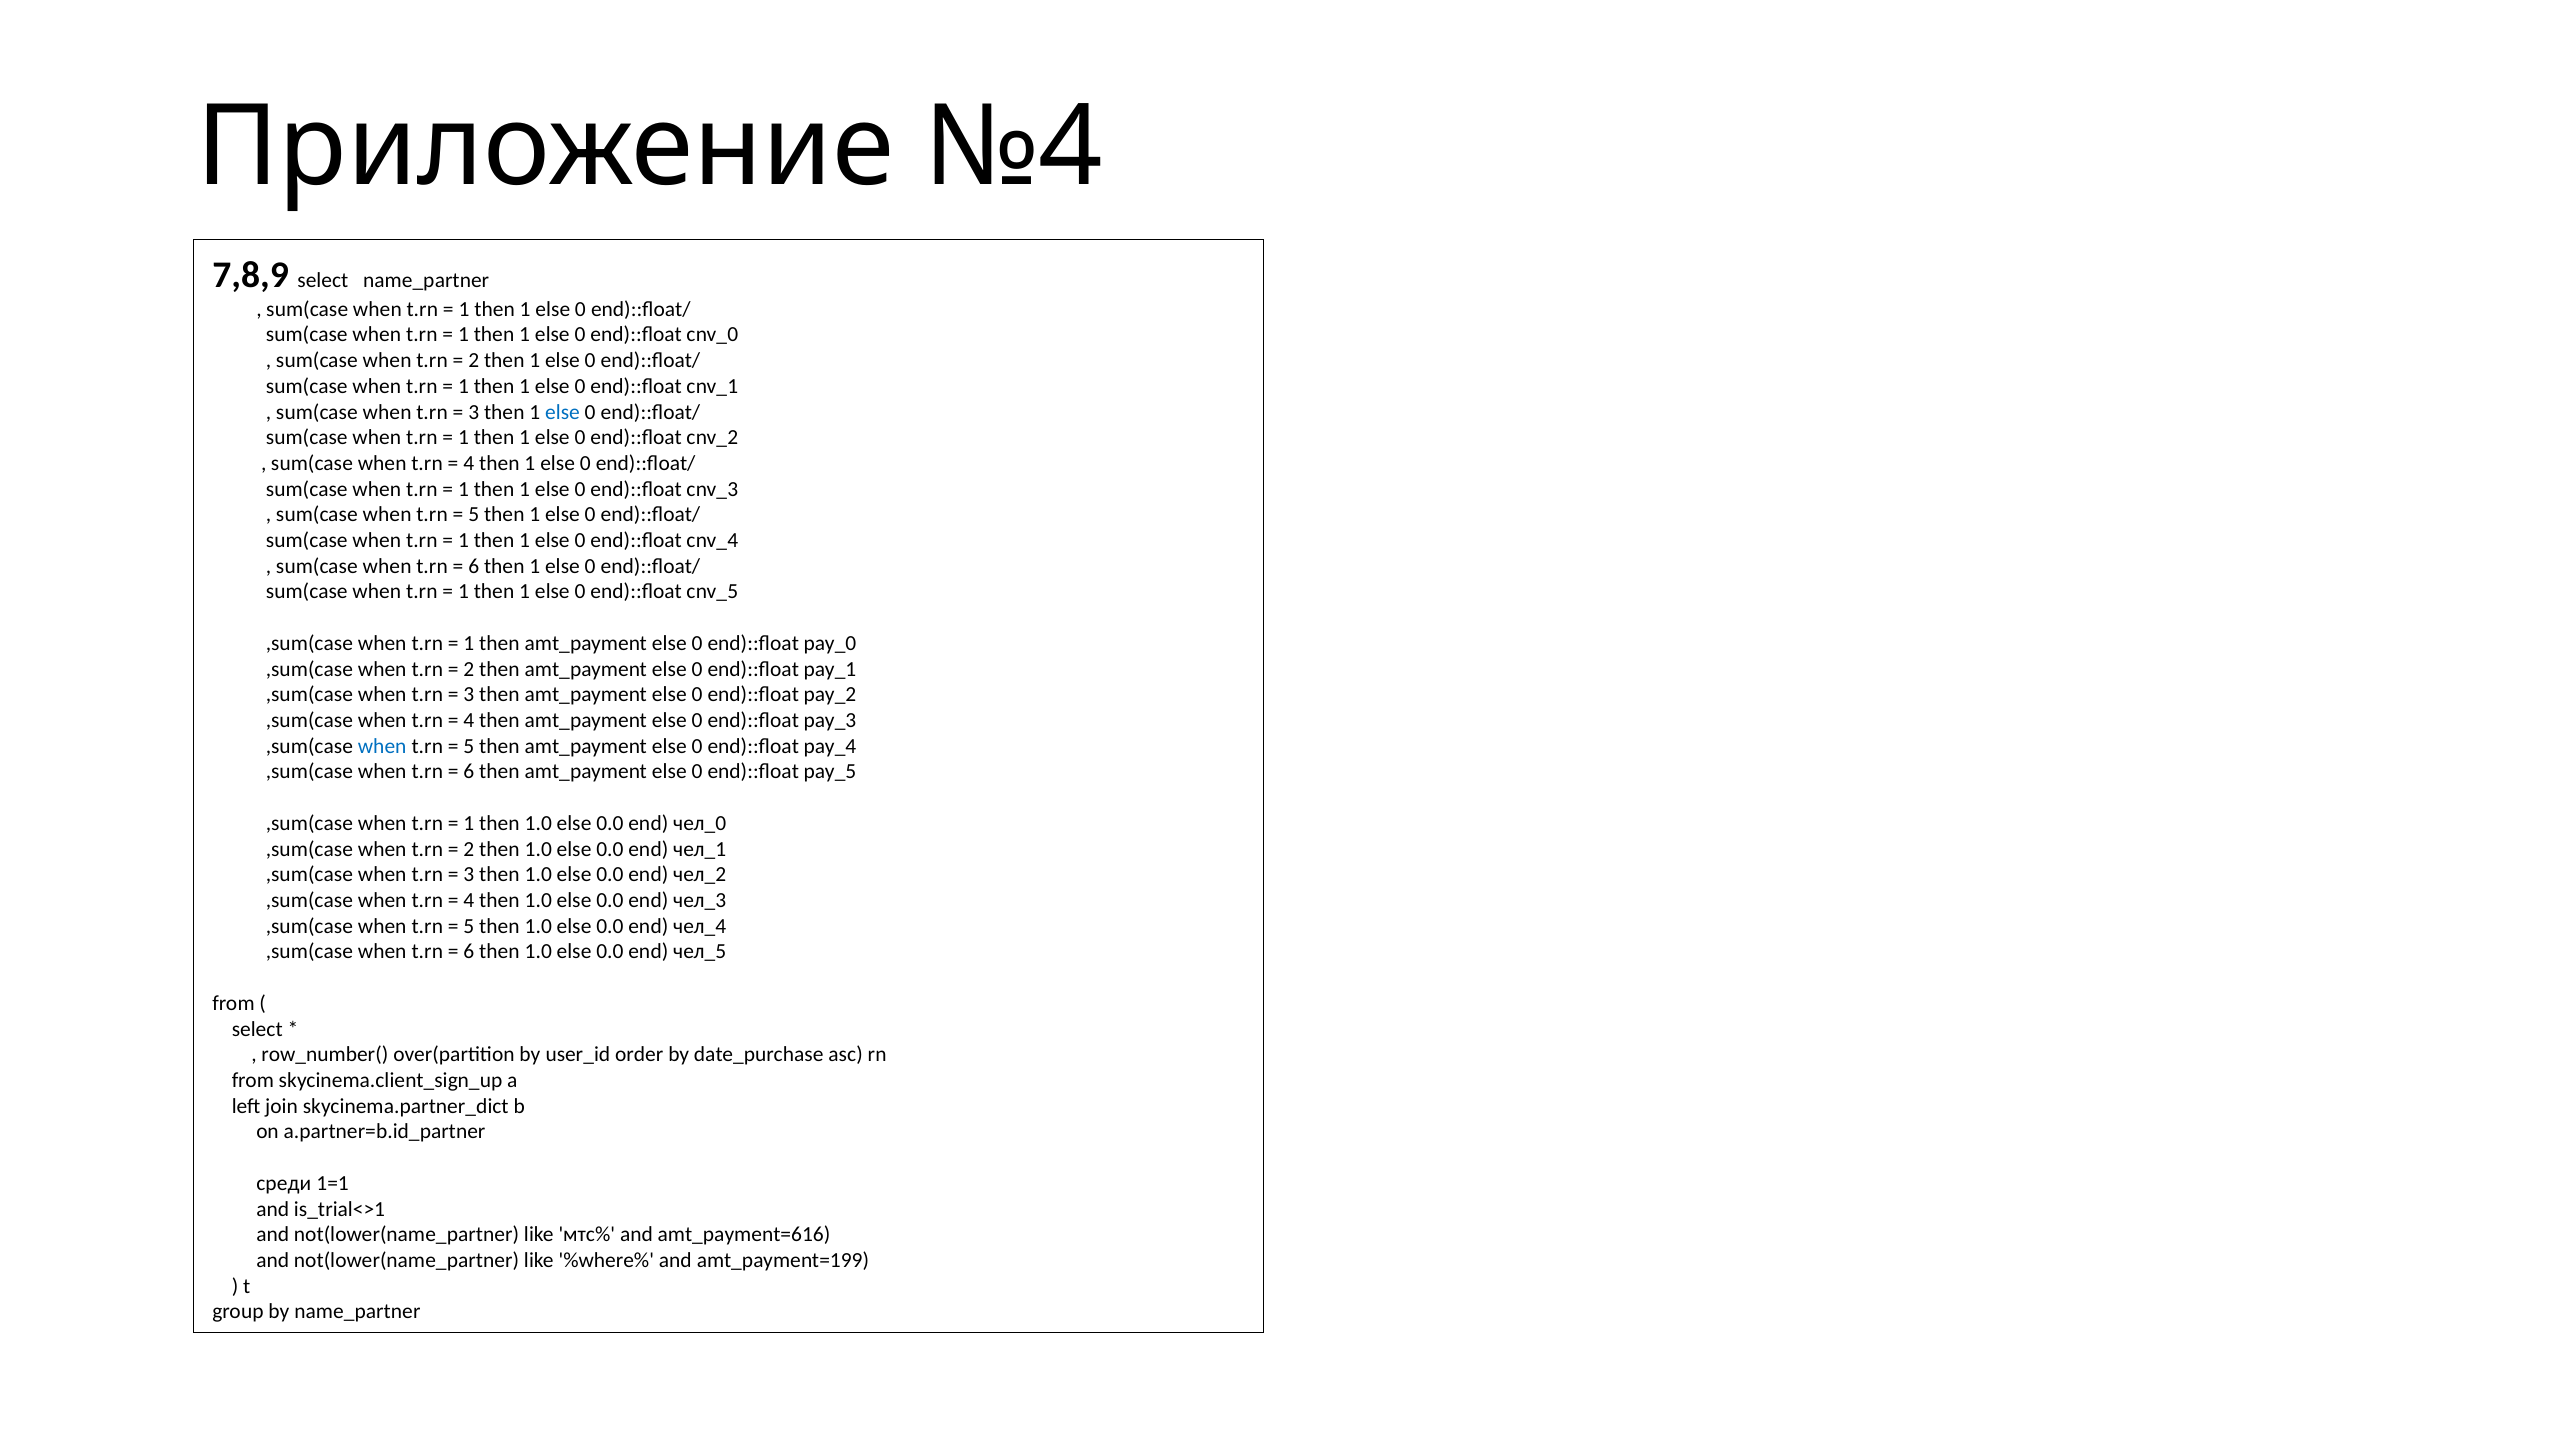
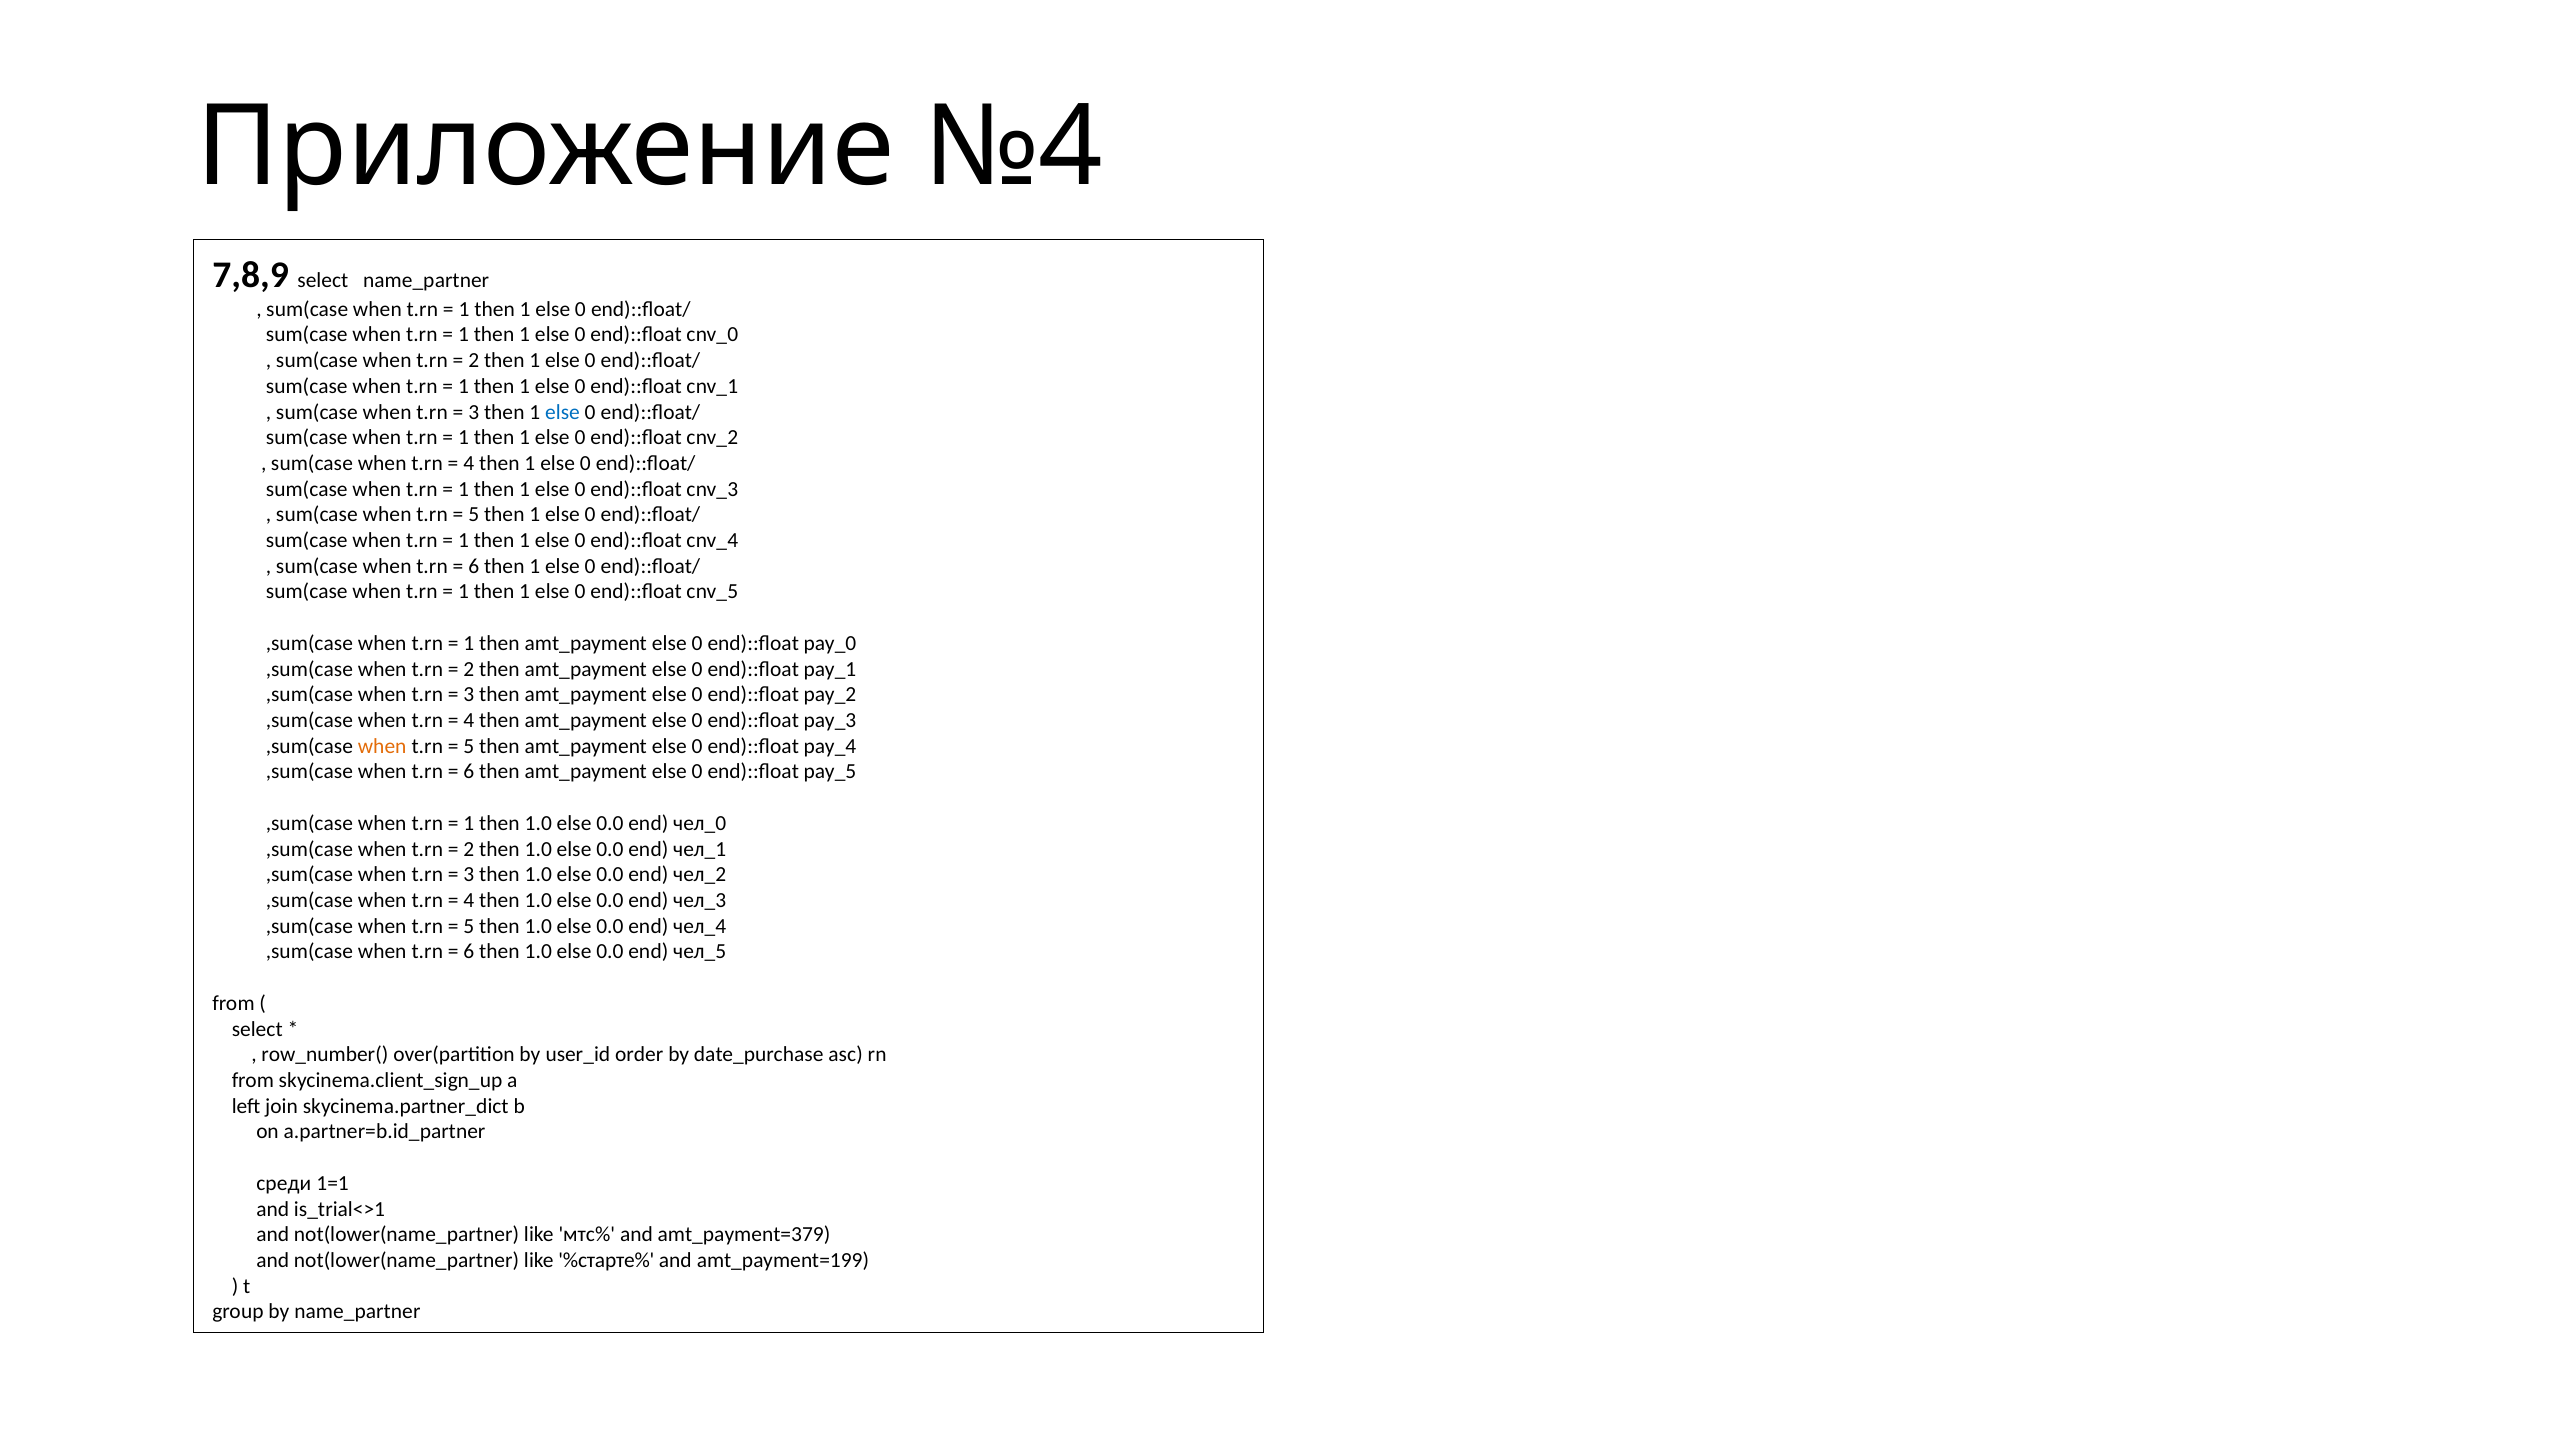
when at (382, 746) colour: blue -> orange
amt_payment=616: amt_payment=616 -> amt_payment=379
%where%: %where% -> %старте%
